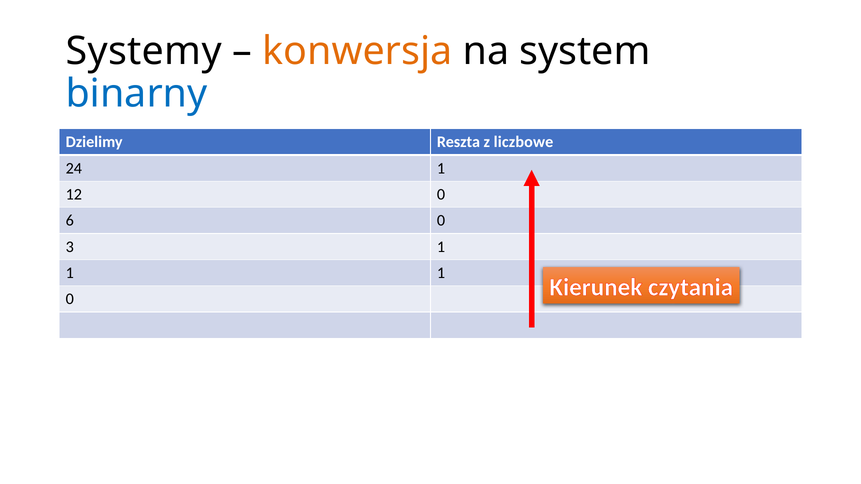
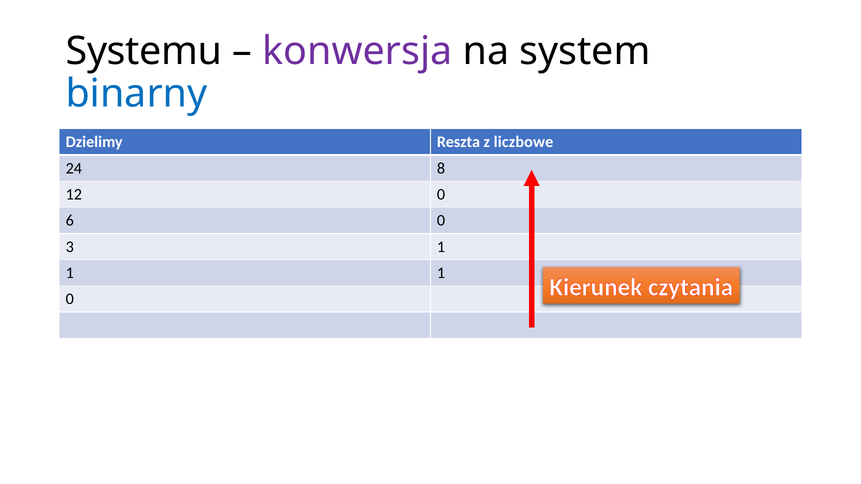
Systemy: Systemy -> Systemu
konwersja colour: orange -> purple
24 1: 1 -> 8
